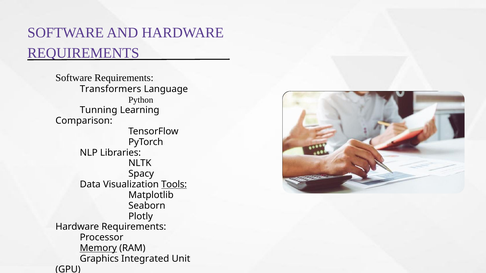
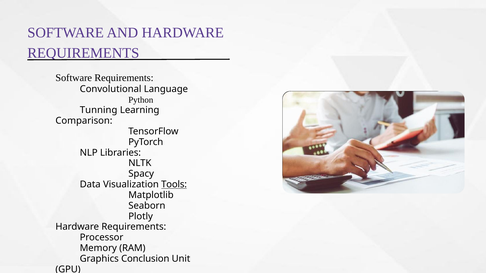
Transformers: Transformers -> Convolutional
Memory underline: present -> none
Integrated: Integrated -> Conclusion
